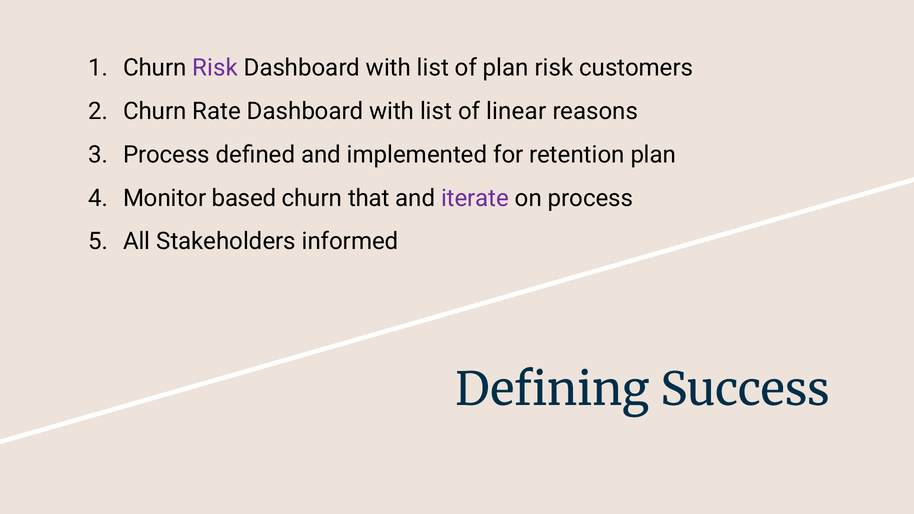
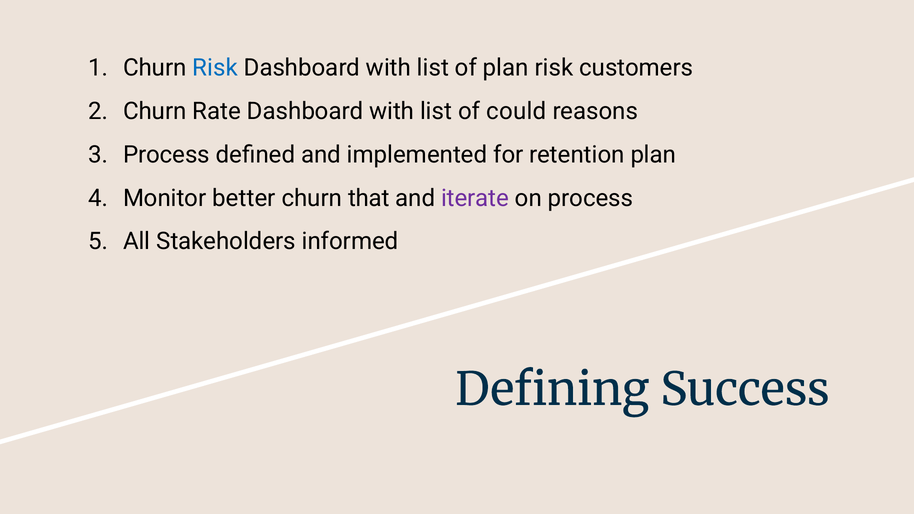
Risk at (215, 68) colour: purple -> blue
linear: linear -> could
based: based -> better
